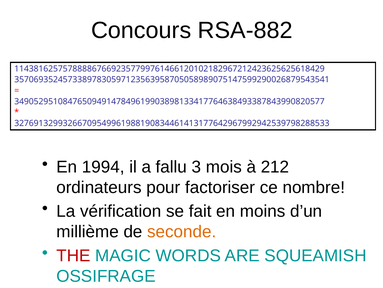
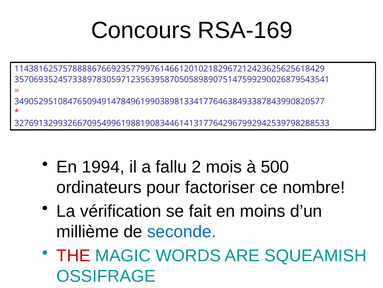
RSA-882: RSA-882 -> RSA-169
3: 3 -> 2
212: 212 -> 500
seconde colour: orange -> blue
